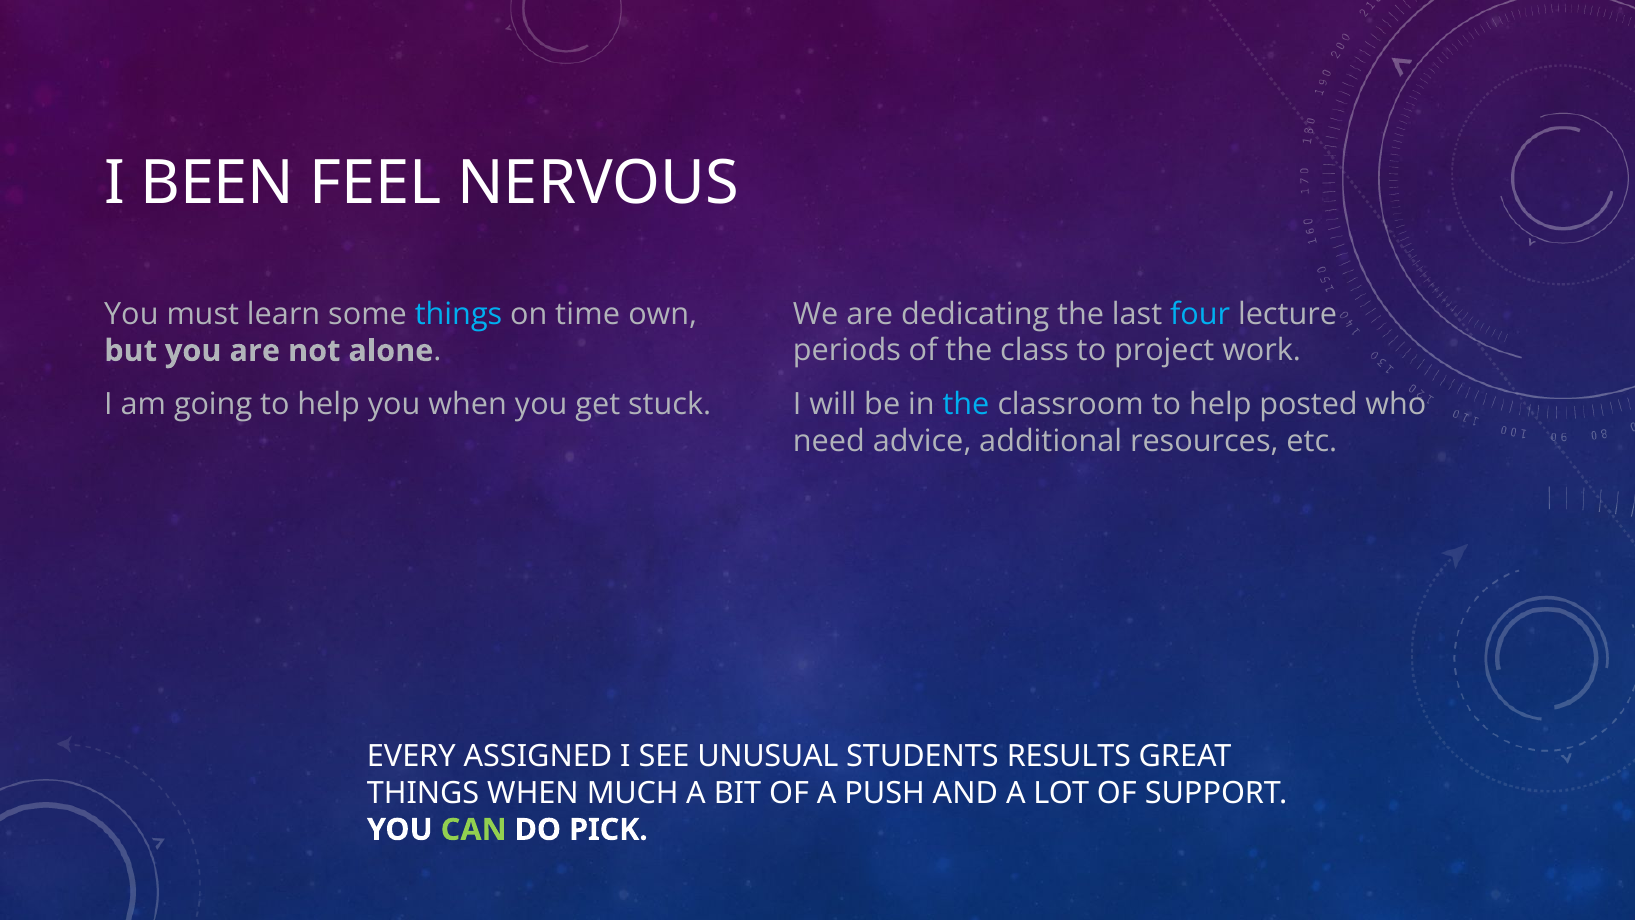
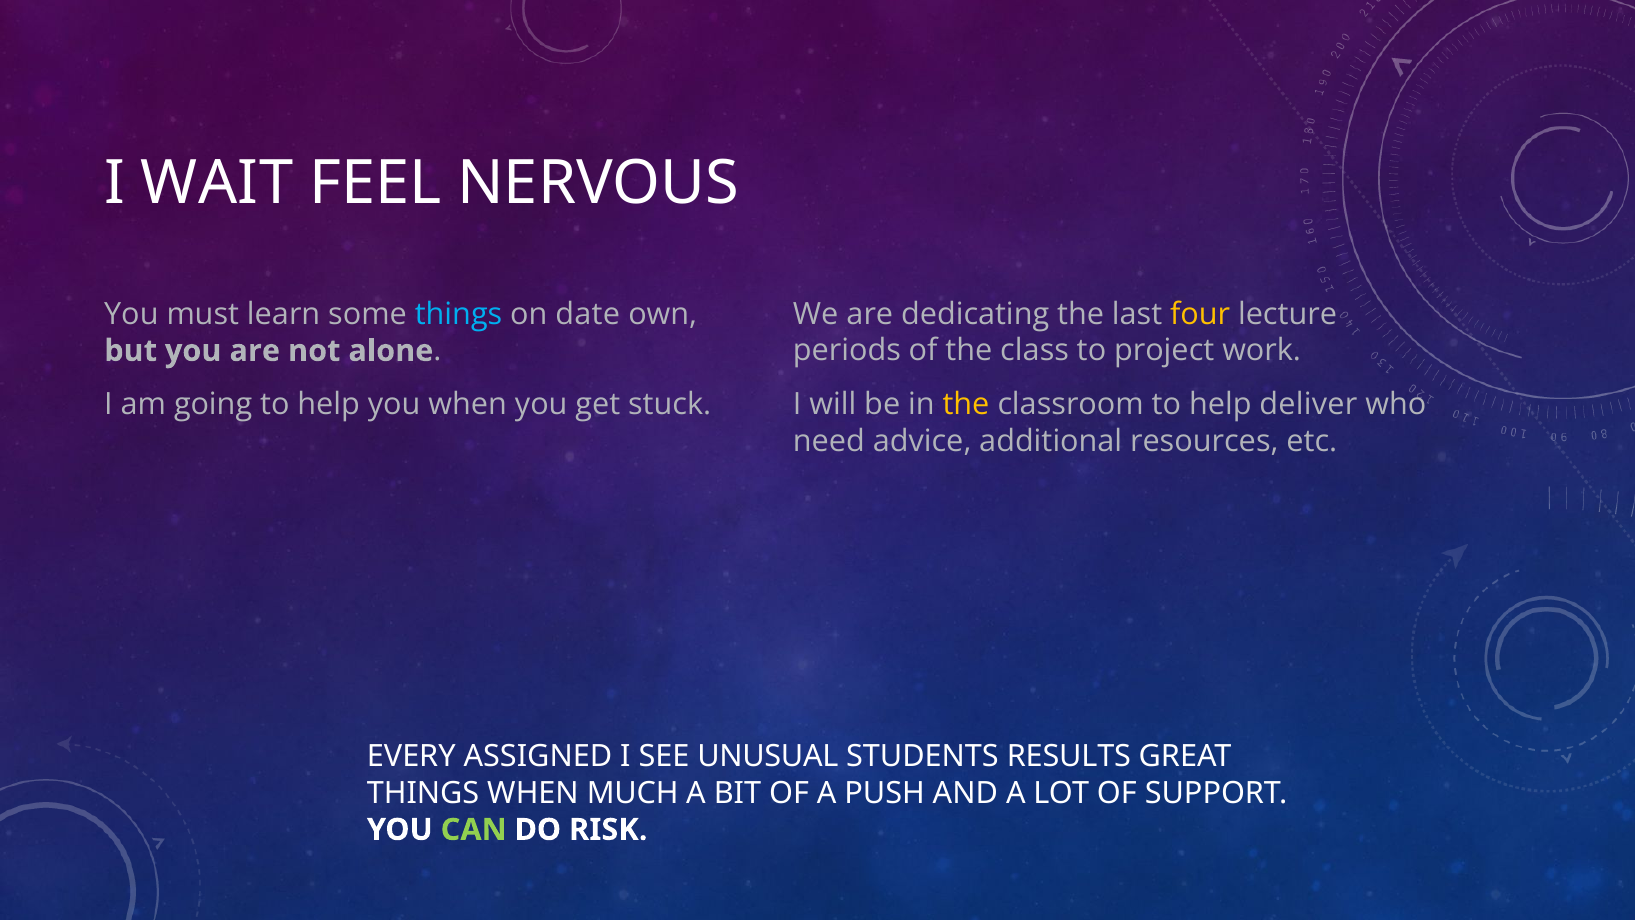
BEEN: BEEN -> WAIT
time: time -> date
four colour: light blue -> yellow
the at (966, 405) colour: light blue -> yellow
posted: posted -> deliver
PICK: PICK -> RISK
